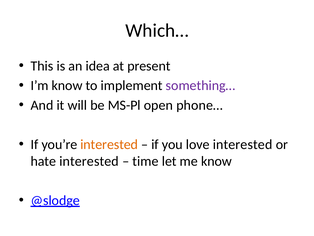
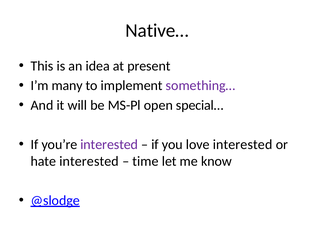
Which…: Which… -> Native…
I’m know: know -> many
phone…: phone… -> special…
interested at (109, 144) colour: orange -> purple
